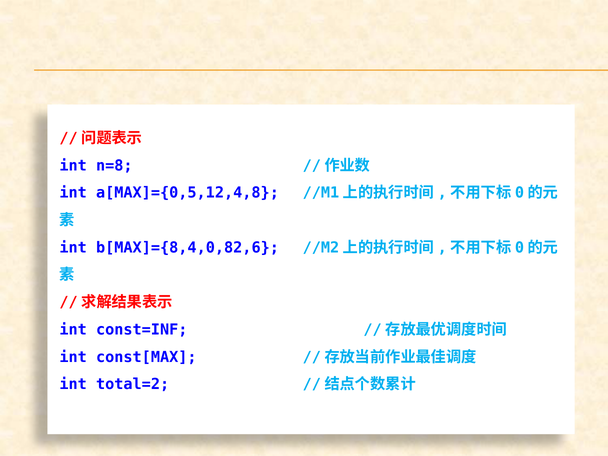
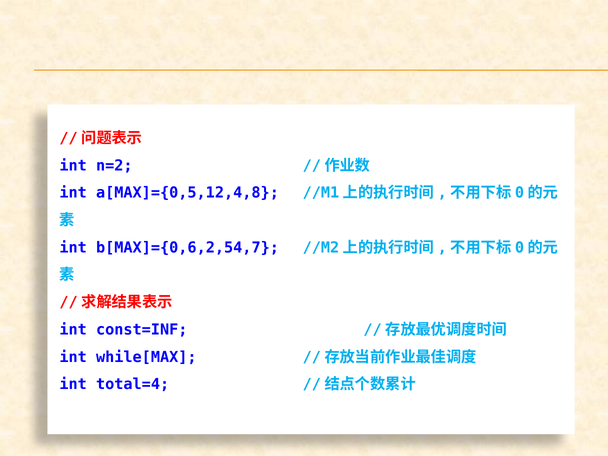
n=8: n=8 -> n=2
b[MAX]={8,4,0,82,6: b[MAX]={8,4,0,82,6 -> b[MAX]={0,6,2,54,7
const[MAX: const[MAX -> while[MAX
total=2: total=2 -> total=4
